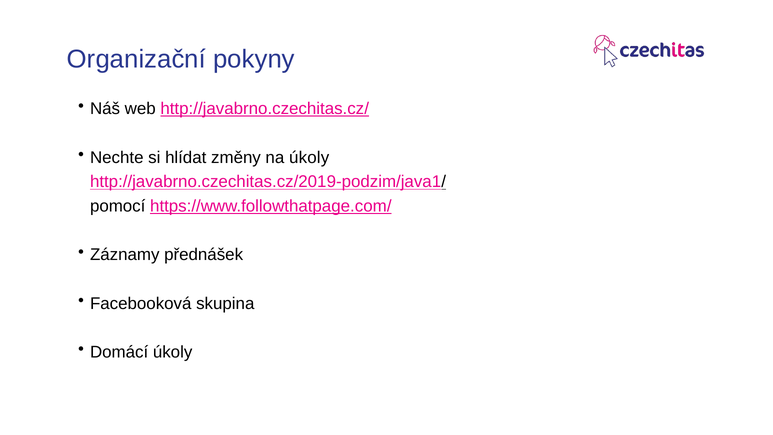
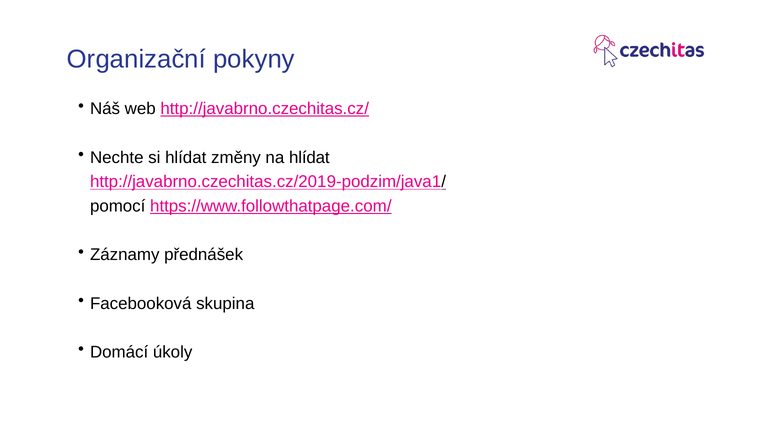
na úkoly: úkoly -> hlídat
